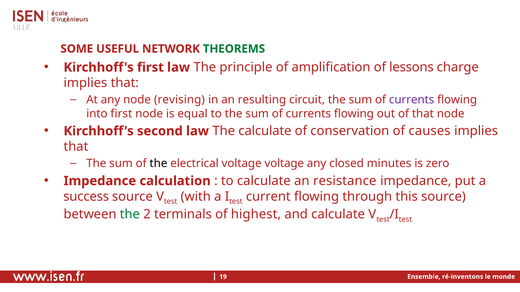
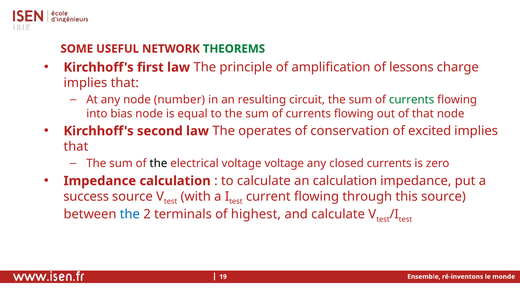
revising: revising -> number
currents at (412, 100) colour: purple -> green
into first: first -> bias
The calculate: calculate -> operates
causes: causes -> excited
closed minutes: minutes -> currents
an resistance: resistance -> calculation
the at (130, 215) colour: green -> blue
